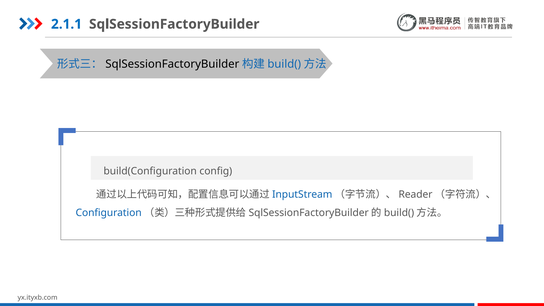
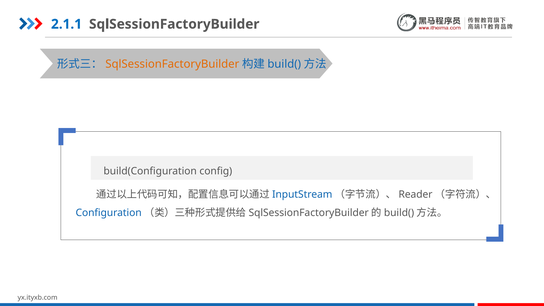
SqlSessionFactoryBuilder at (172, 64) colour: black -> orange
